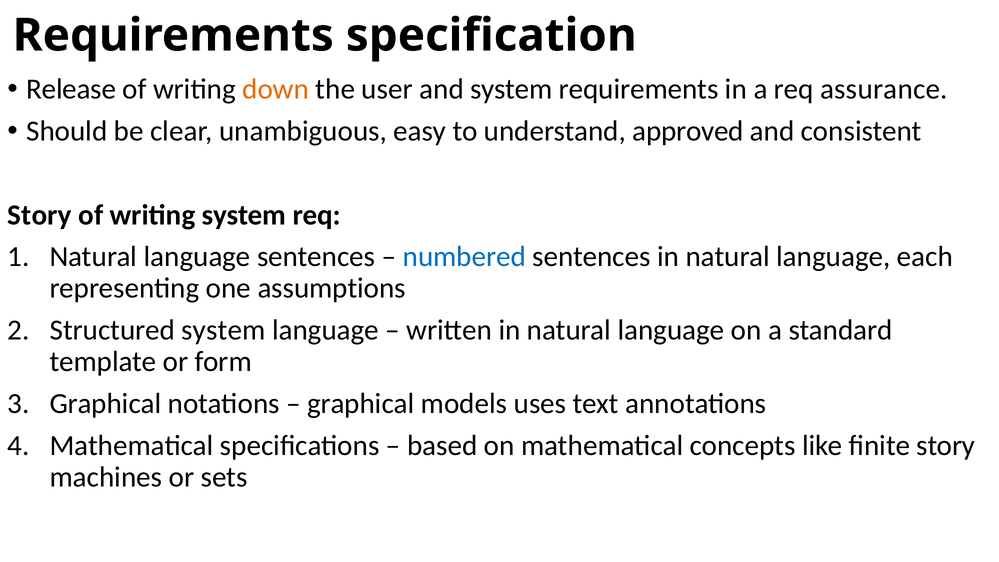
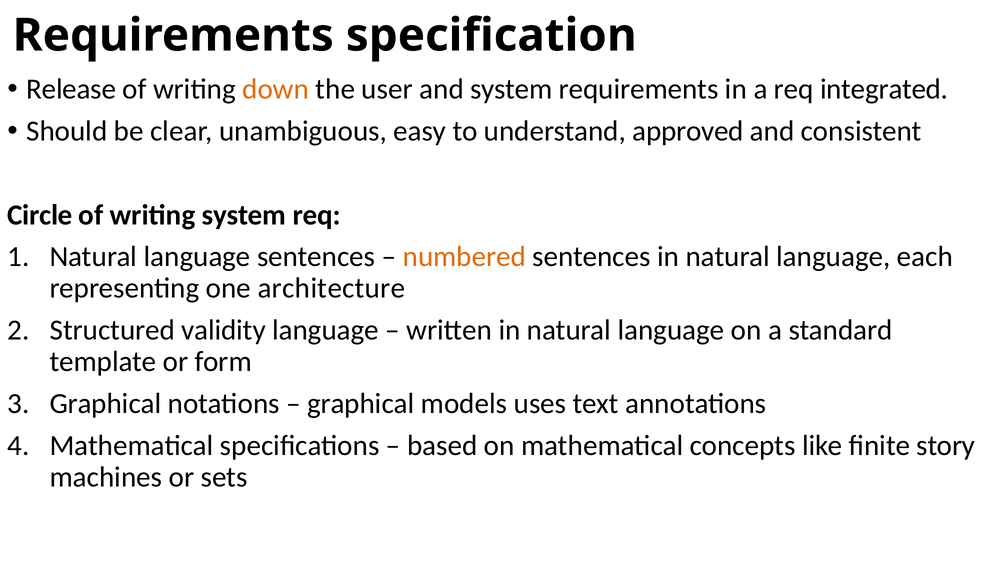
assurance: assurance -> integrated
Story at (40, 215): Story -> Circle
numbered colour: blue -> orange
assumptions: assumptions -> architecture
Structured system: system -> validity
